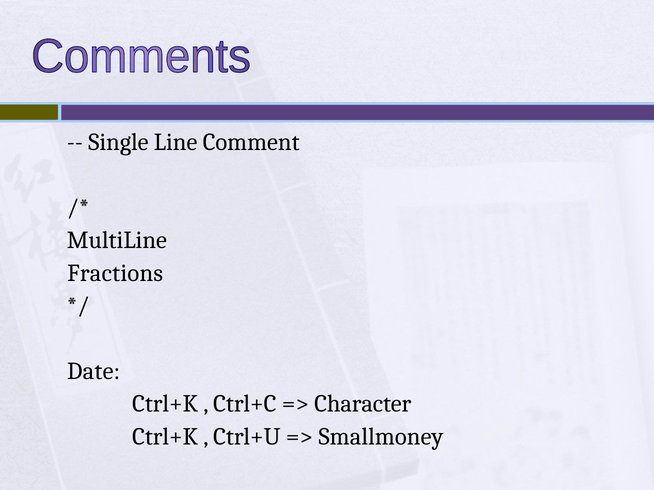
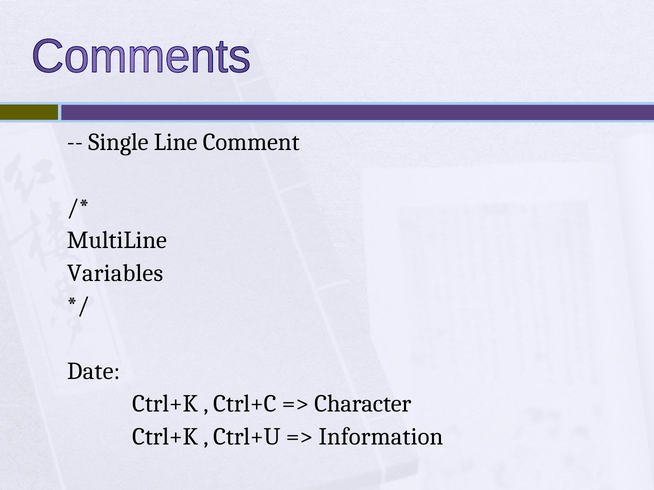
Fractions: Fractions -> Variables
Smallmoney: Smallmoney -> Information
